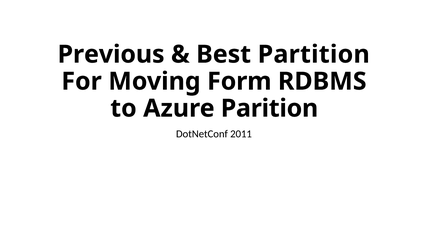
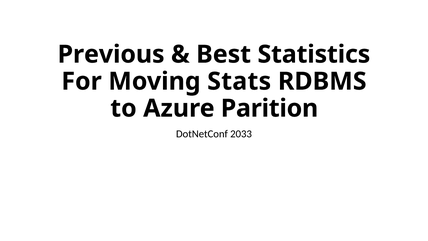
Partition: Partition -> Statistics
Form: Form -> Stats
2011: 2011 -> 2033
